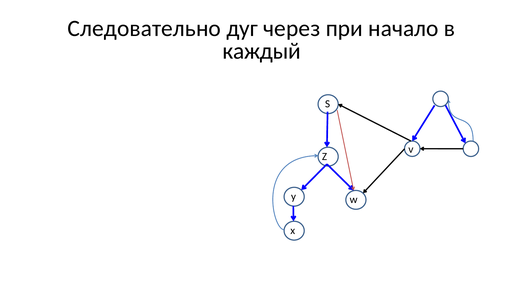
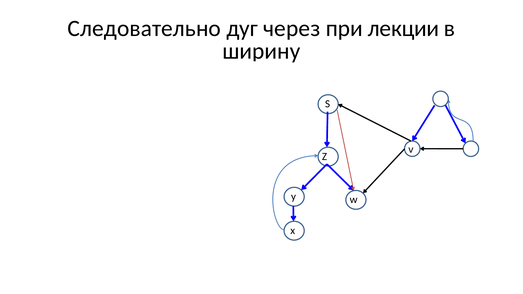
начало: начало -> лекции
каждый: каждый -> ширину
